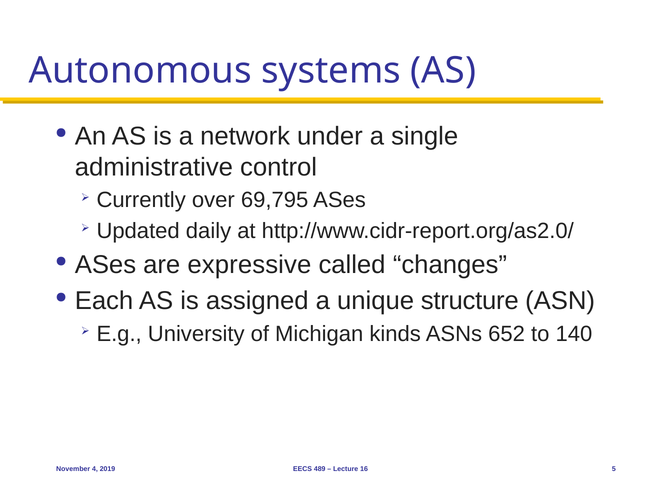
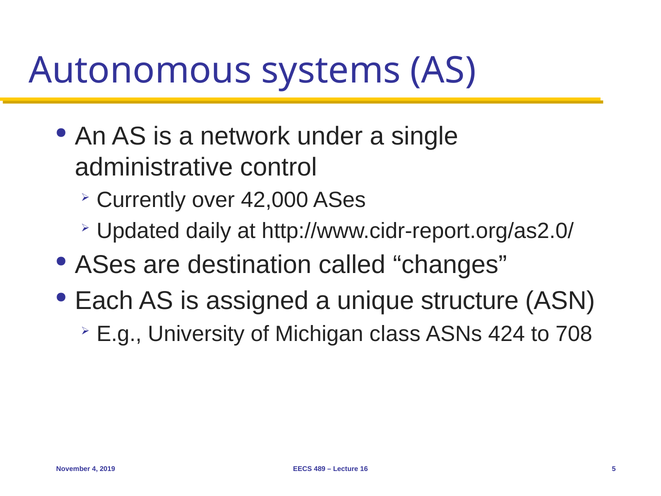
69,795: 69,795 -> 42,000
expressive: expressive -> destination
kinds: kinds -> class
652: 652 -> 424
140: 140 -> 708
